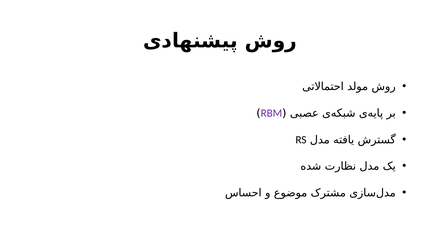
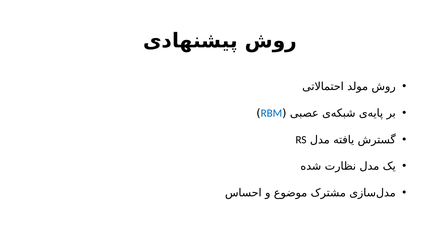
RBM colour: purple -> blue
